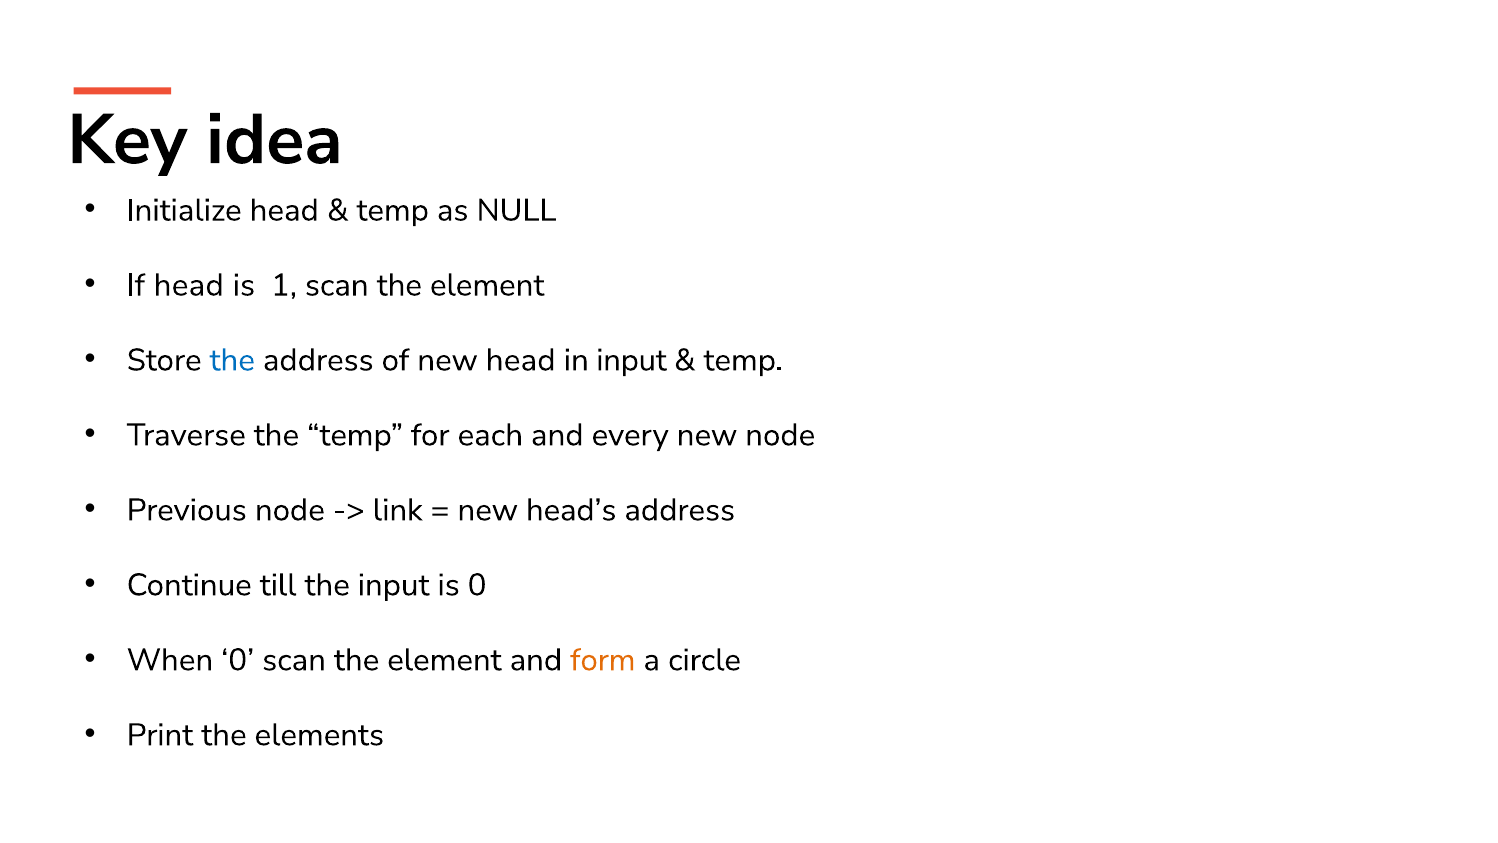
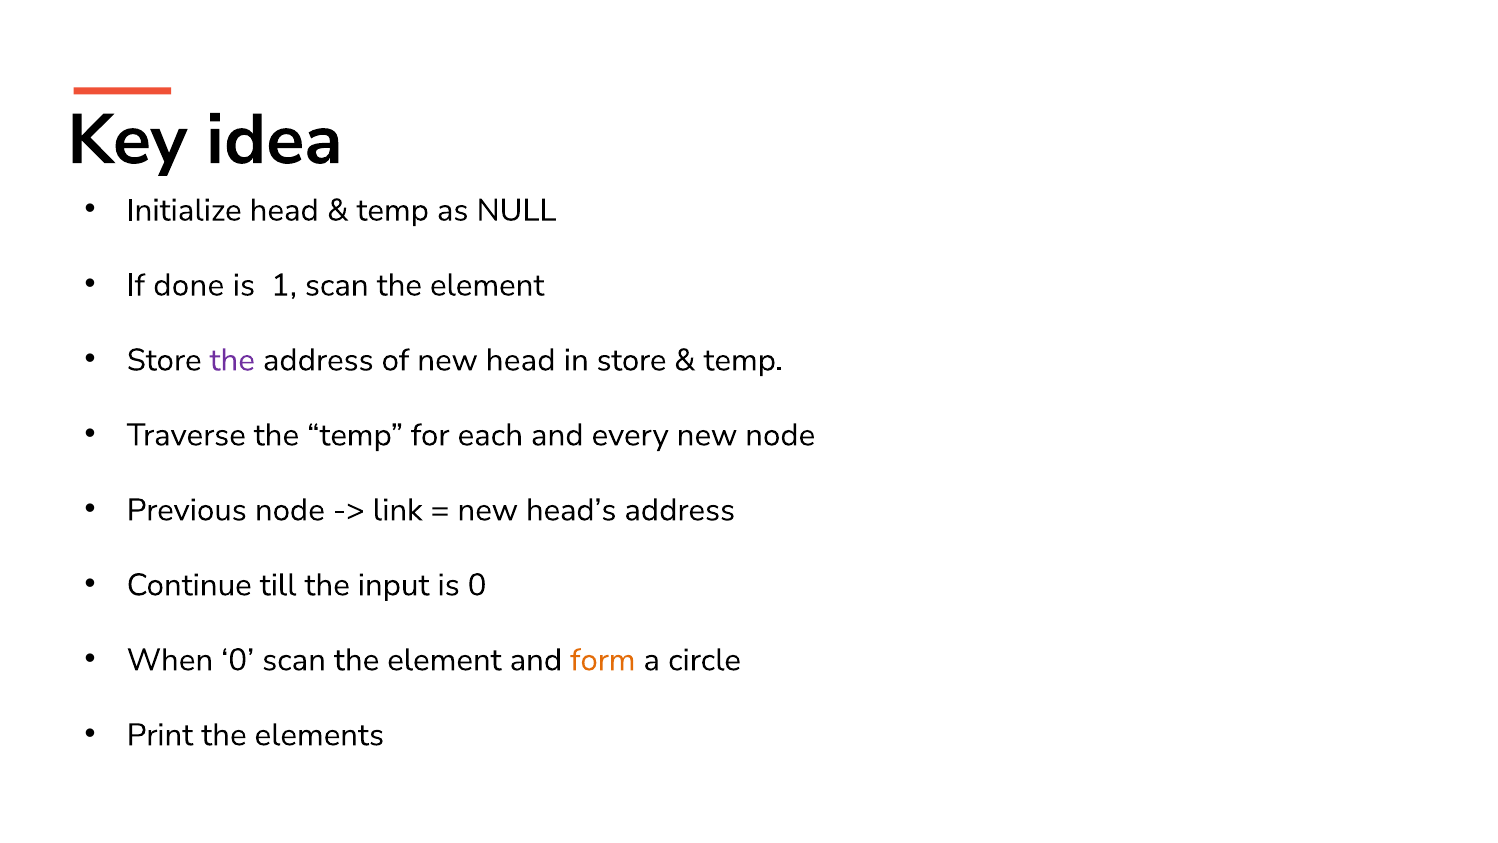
If head: head -> done
the at (232, 360) colour: blue -> purple
in input: input -> store
